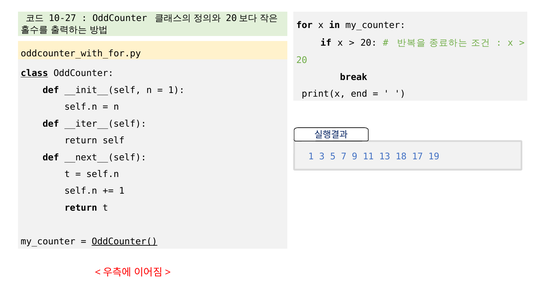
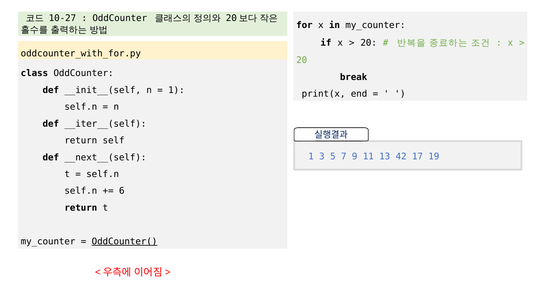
class underline: present -> none
18: 18 -> 42
1 at (122, 191): 1 -> 6
